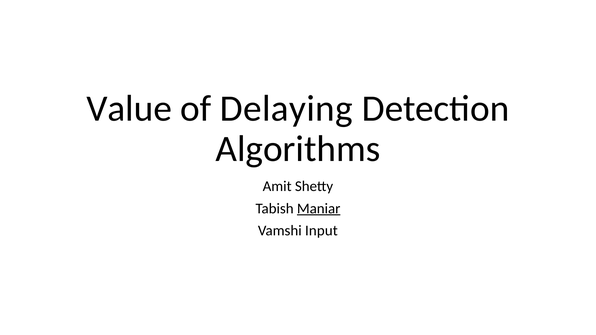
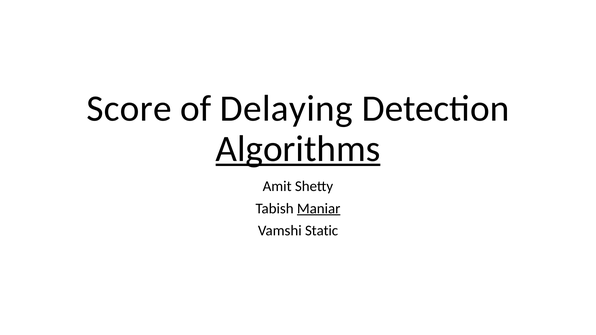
Value: Value -> Score
Algorithms underline: none -> present
Input: Input -> Static
